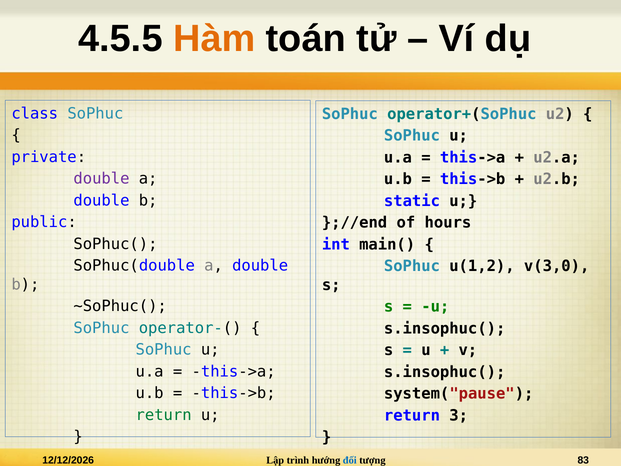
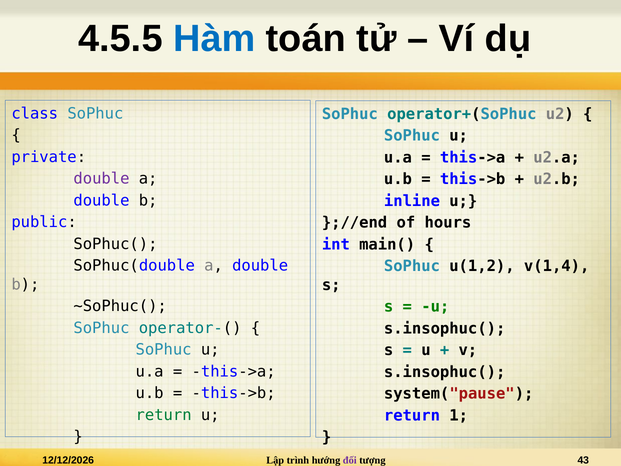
Hàm colour: orange -> blue
static: static -> inline
v(3,0: v(3,0 -> v(1,4
3: 3 -> 1
đối colour: blue -> purple
83: 83 -> 43
